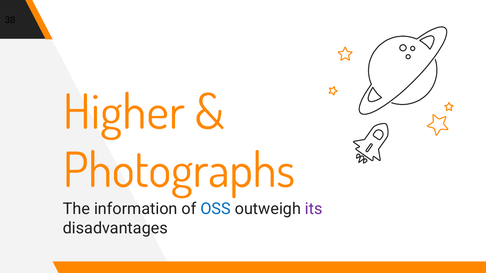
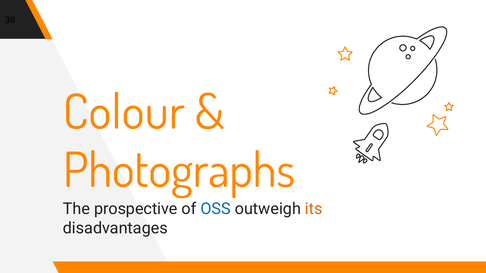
Higher: Higher -> Colour
information: information -> prospective
its colour: purple -> orange
